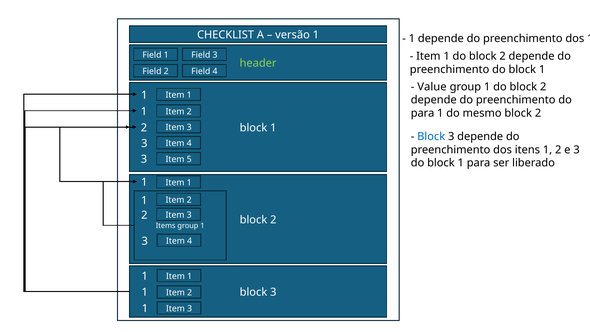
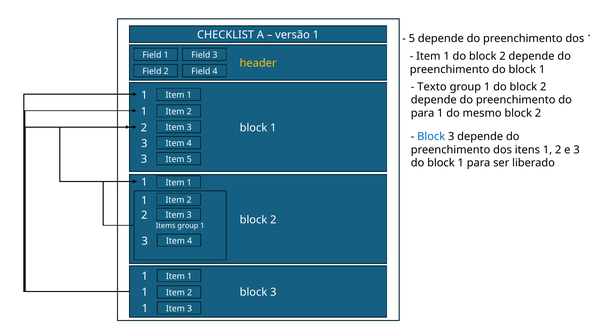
1 at (412, 38): 1 -> 5
header colour: light green -> yellow
Value: Value -> Texto
